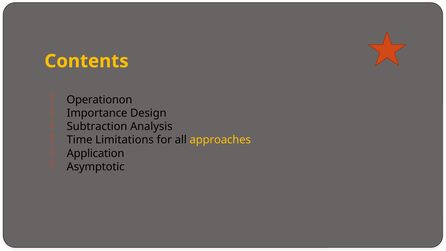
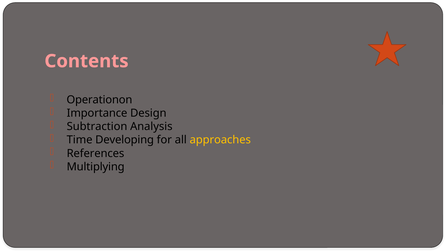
Contents colour: yellow -> pink
Limitations: Limitations -> Developing
Application: Application -> References
Asymptotic: Asymptotic -> Multiplying
